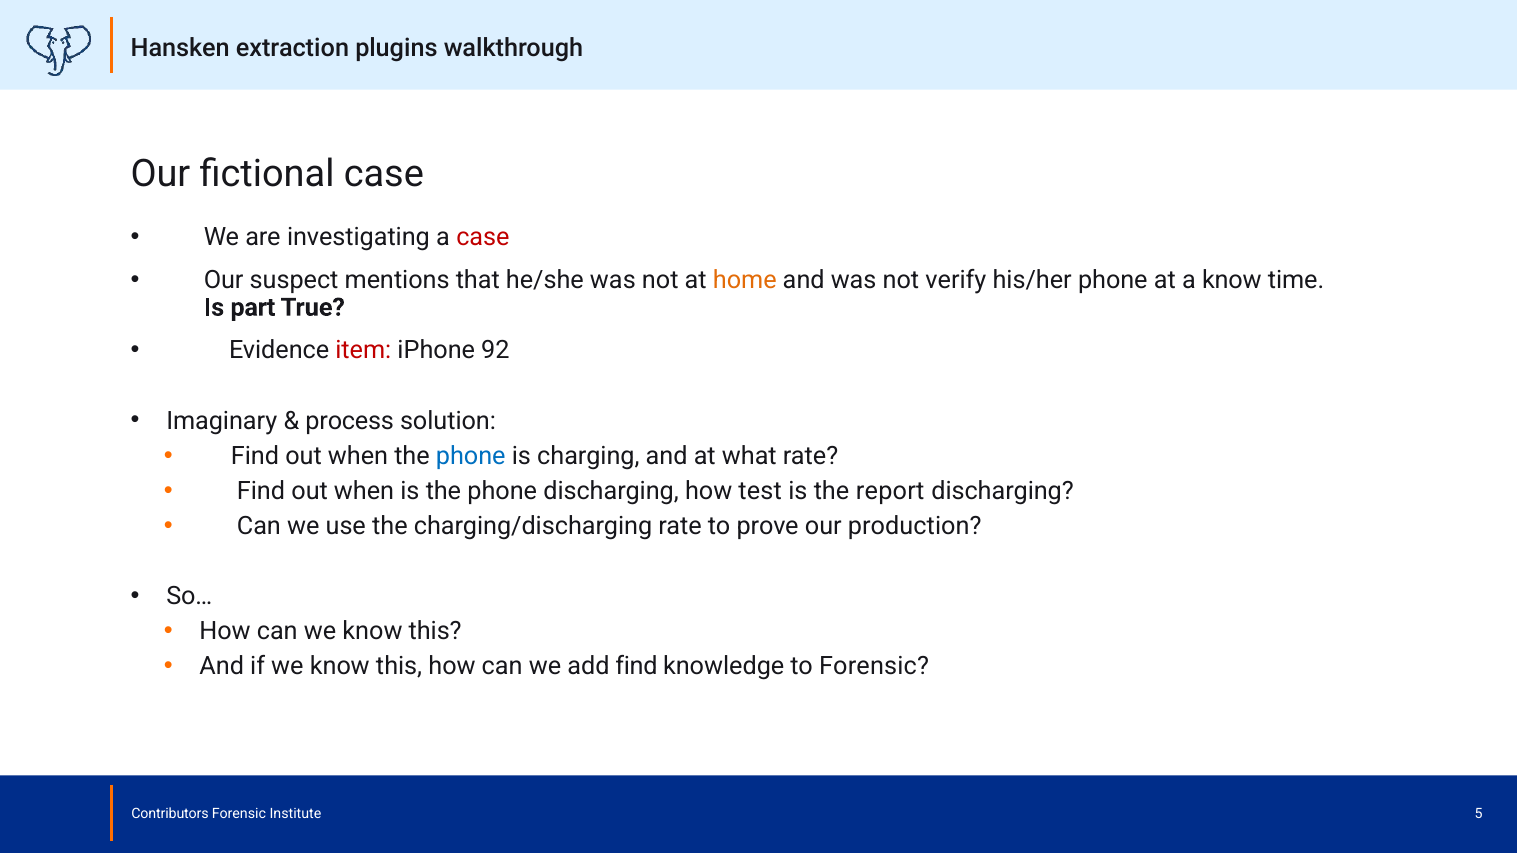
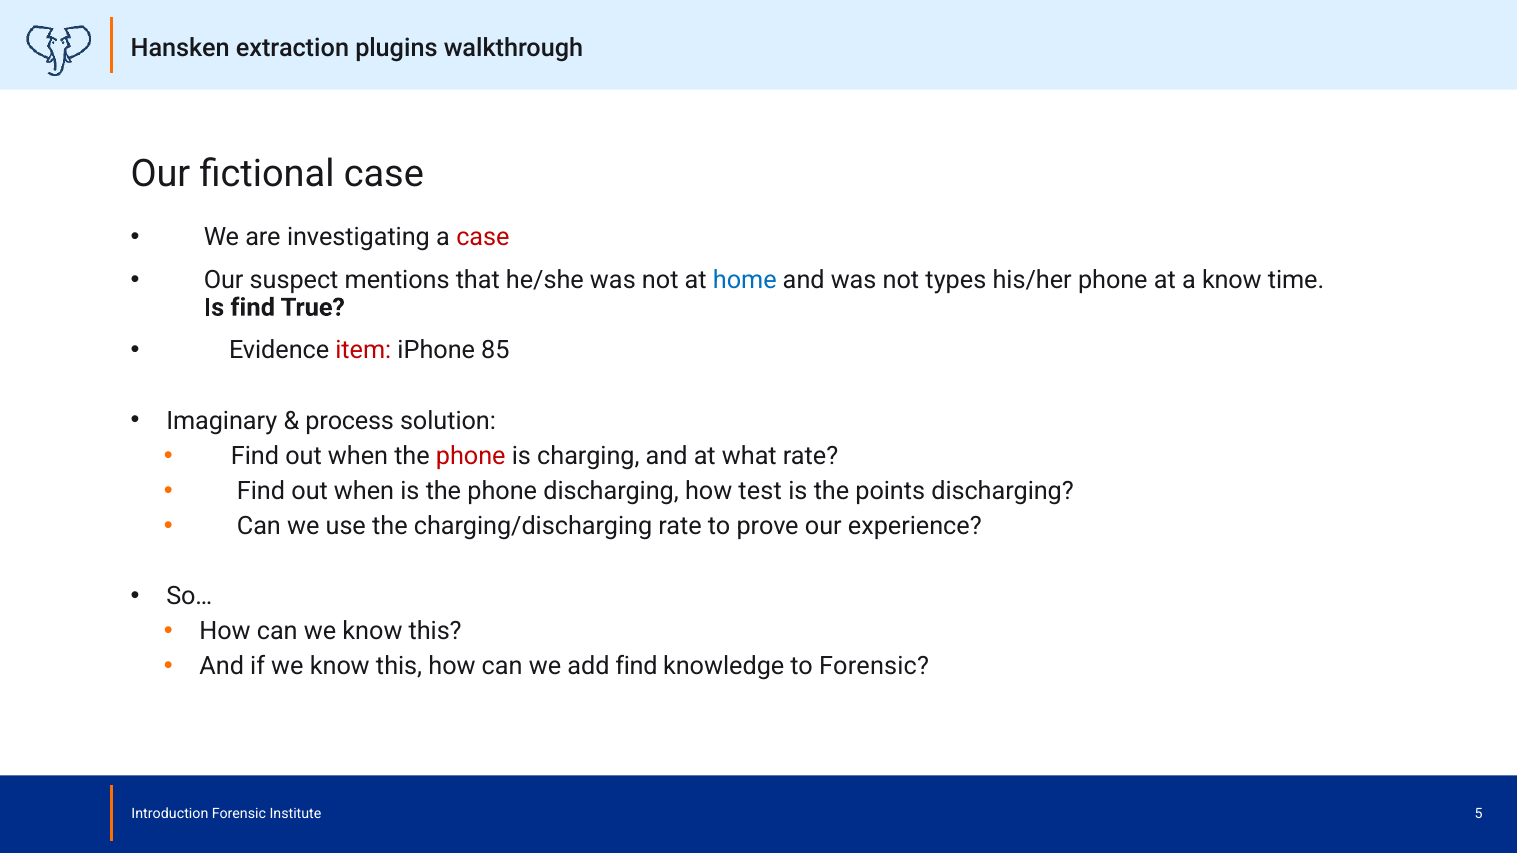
home colour: orange -> blue
verify: verify -> types
Is part: part -> find
92: 92 -> 85
phone at (471, 456) colour: blue -> red
report: report -> points
production: production -> experience
Contributors: Contributors -> Introduction
